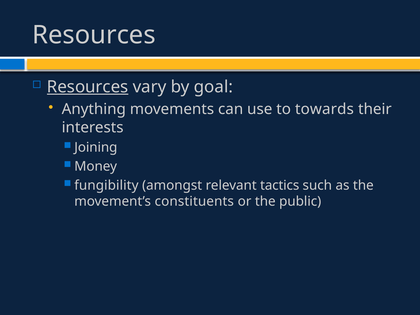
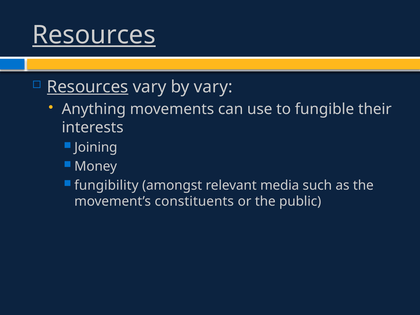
Resources at (94, 35) underline: none -> present
by goal: goal -> vary
towards: towards -> fungible
tactics: tactics -> media
